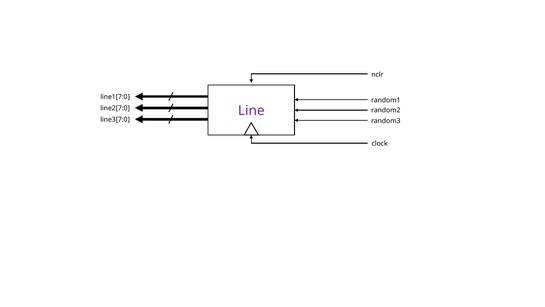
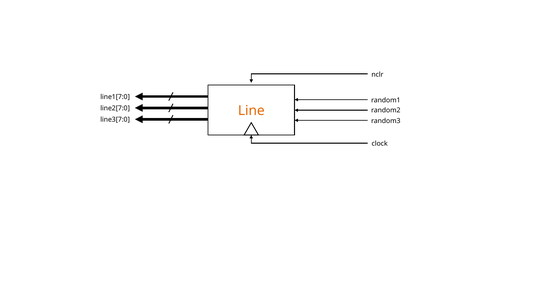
Line colour: purple -> orange
